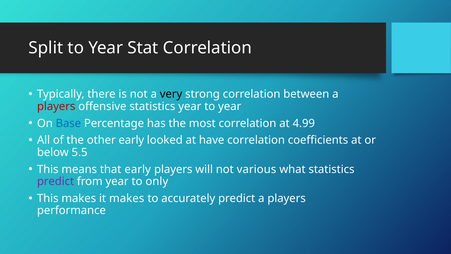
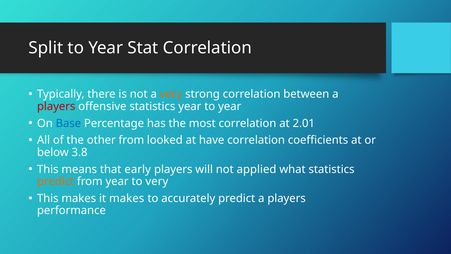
very at (171, 94) colour: black -> orange
4.99: 4.99 -> 2.01
other early: early -> from
5.5: 5.5 -> 3.8
various: various -> applied
predict at (56, 181) colour: purple -> orange
to only: only -> very
